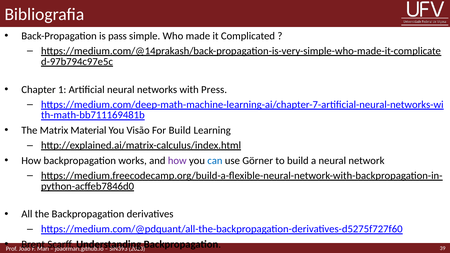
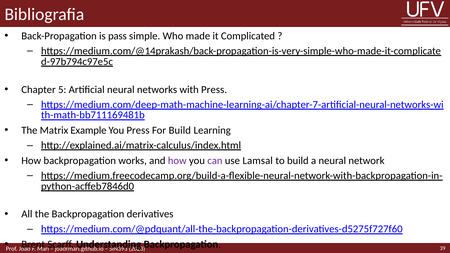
1: 1 -> 5
Material: Material -> Example
You Visão: Visão -> Press
can colour: blue -> purple
Görner: Görner -> Lamsal
